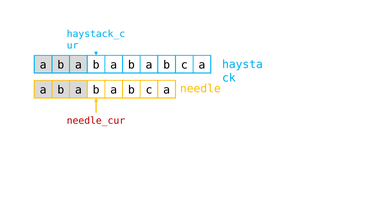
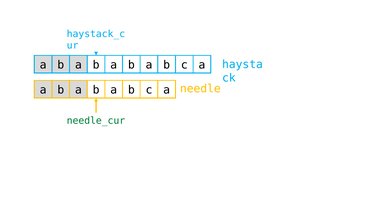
needle_cur colour: red -> green
